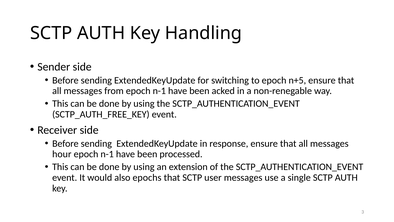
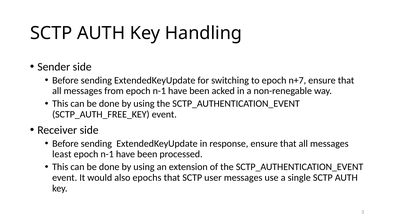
n+5: n+5 -> n+7
hour: hour -> least
